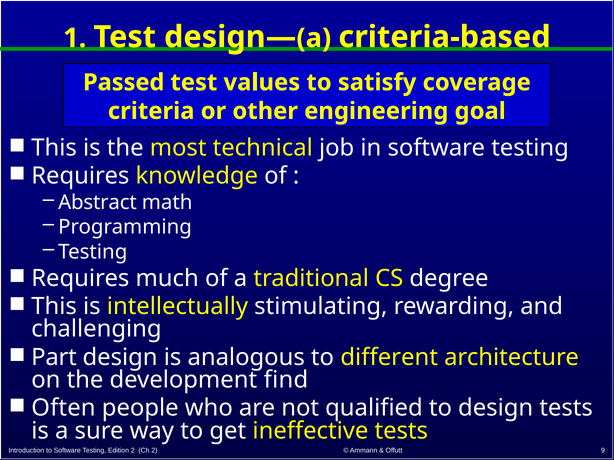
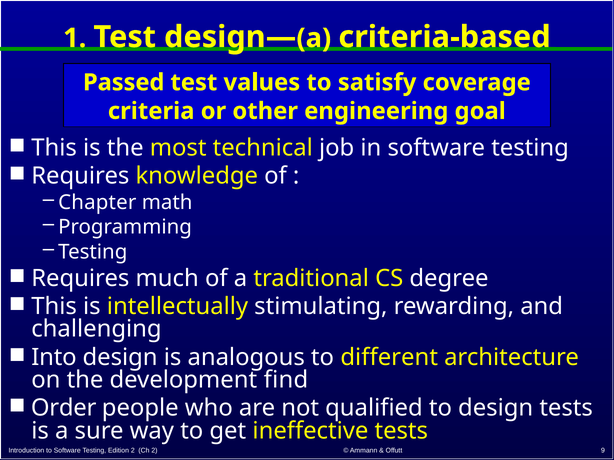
Abstract: Abstract -> Chapter
Part: Part -> Into
Often: Often -> Order
